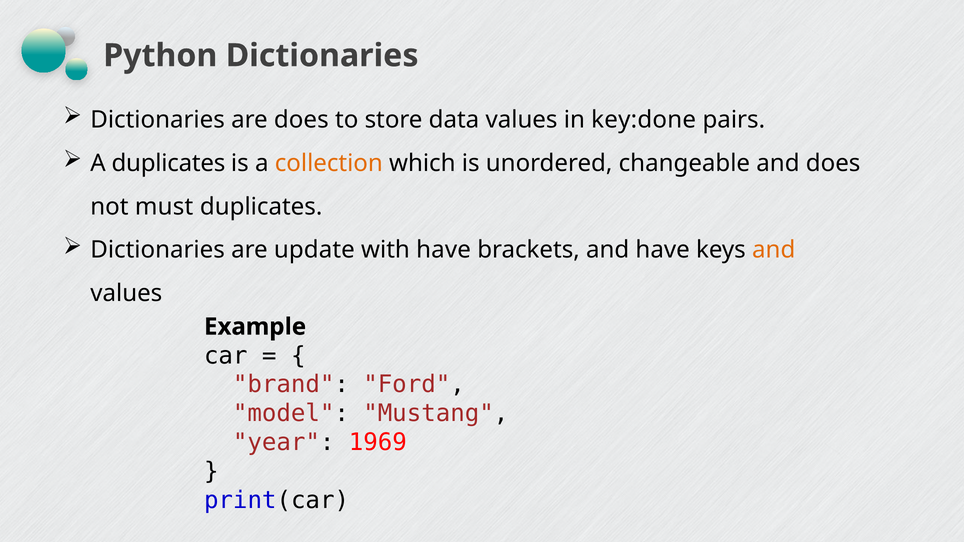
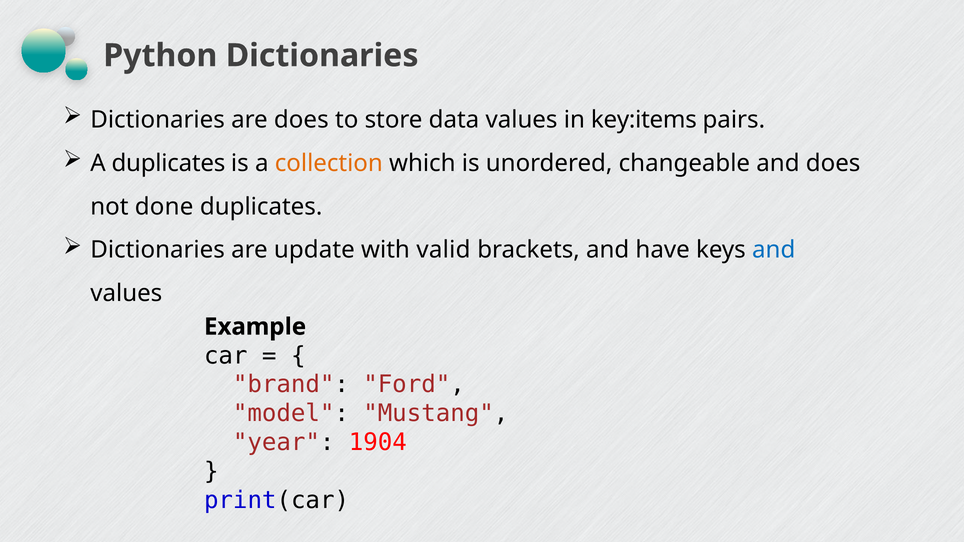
key:done: key:done -> key:items
must: must -> done
with have: have -> valid
and at (774, 250) colour: orange -> blue
1969: 1969 -> 1904
